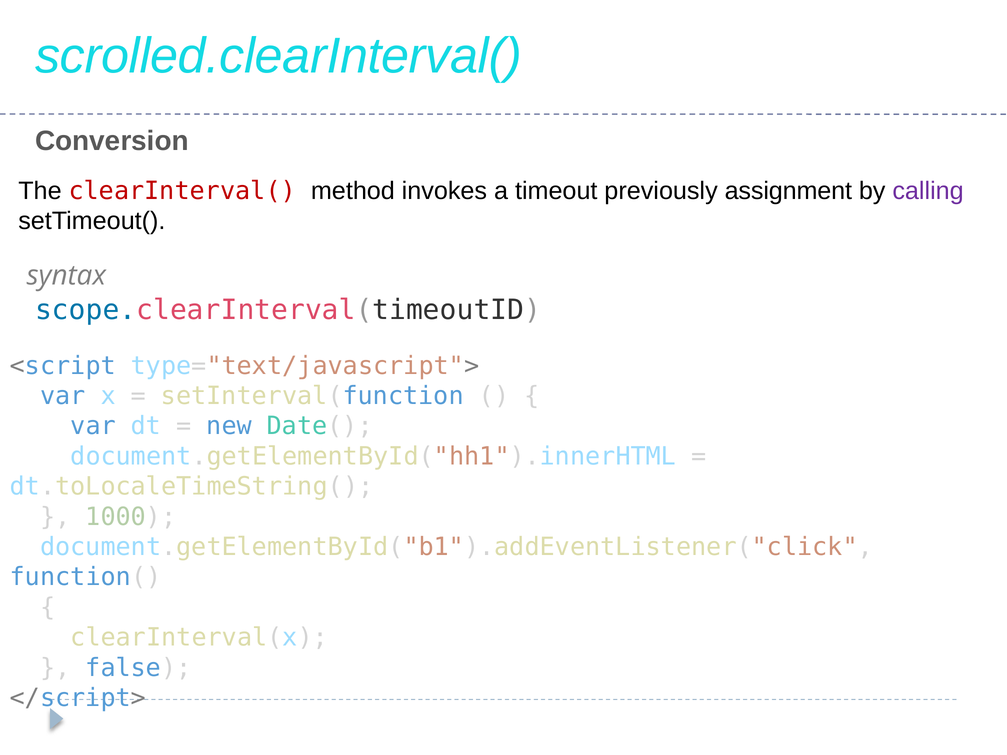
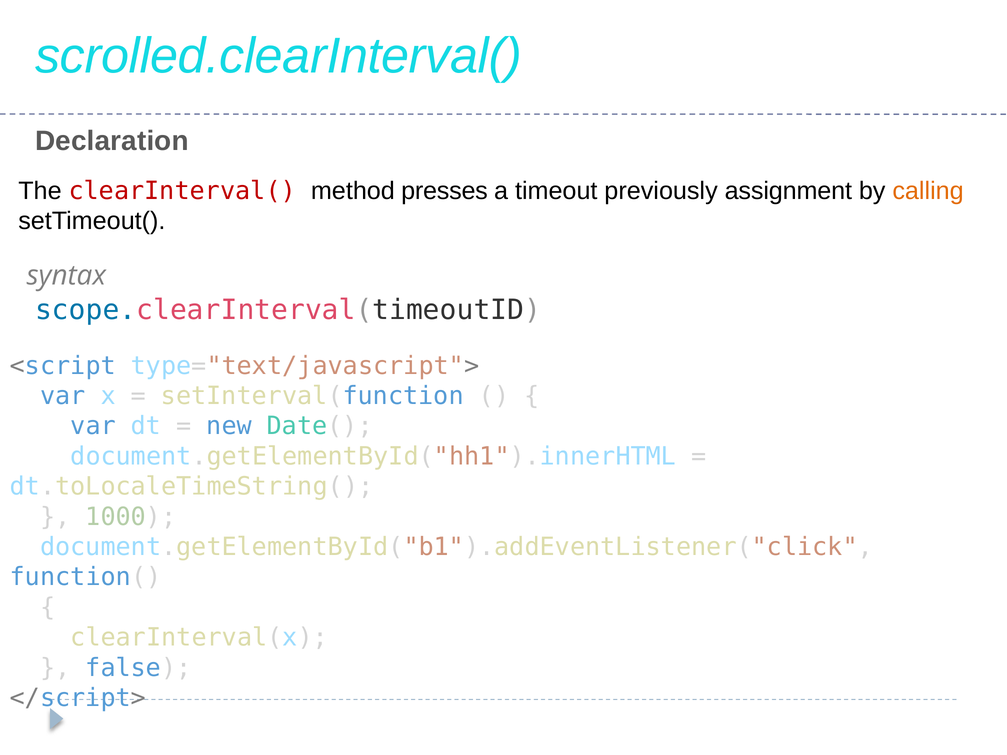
Conversion: Conversion -> Declaration
invokes: invokes -> presses
calling colour: purple -> orange
